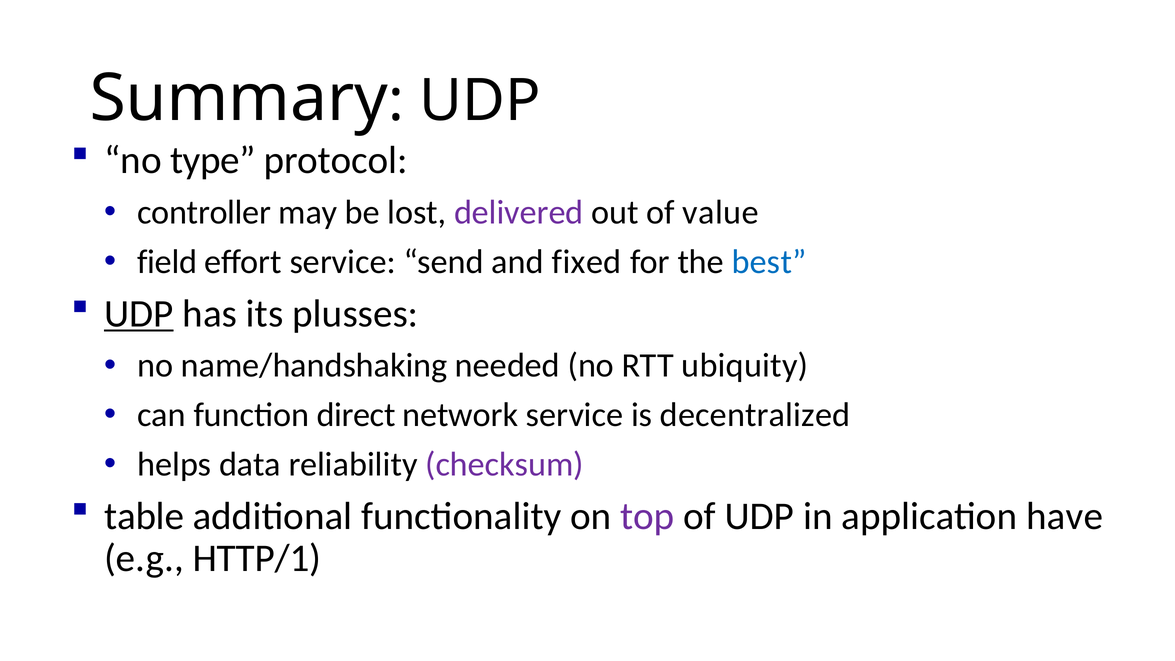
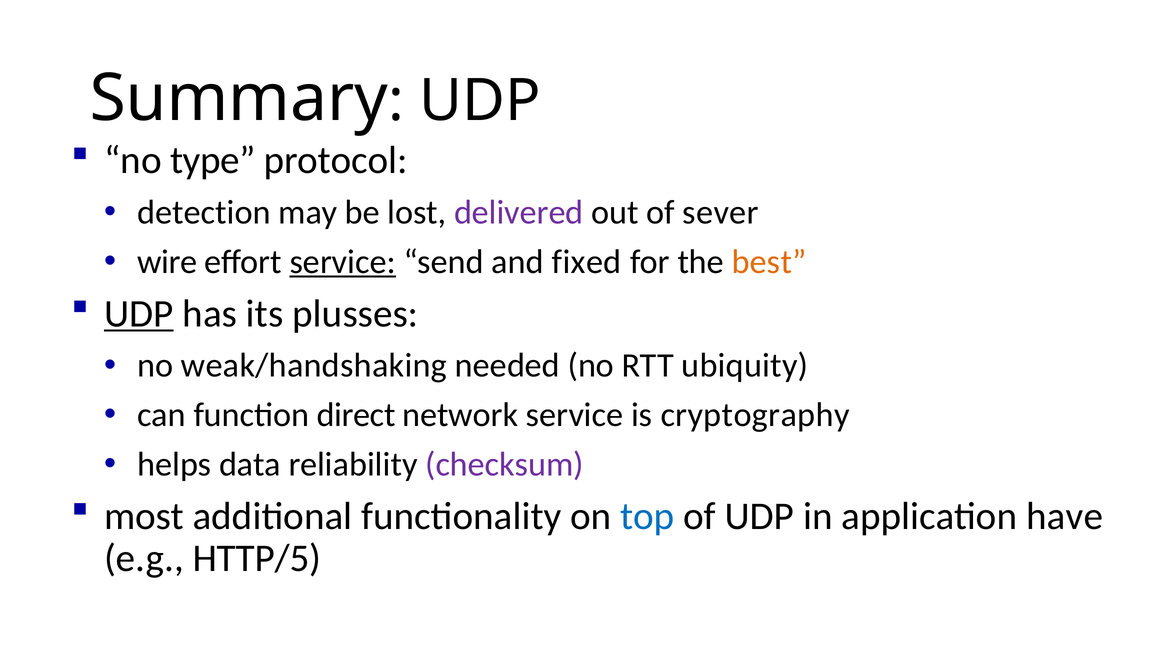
controller: controller -> detection
value: value -> sever
field: field -> wire
service at (343, 262) underline: none -> present
best colour: blue -> orange
name/handshaking: name/handshaking -> weak/handshaking
decentralized: decentralized -> cryptography
table: table -> most
top colour: purple -> blue
HTTP/1: HTTP/1 -> HTTP/5
